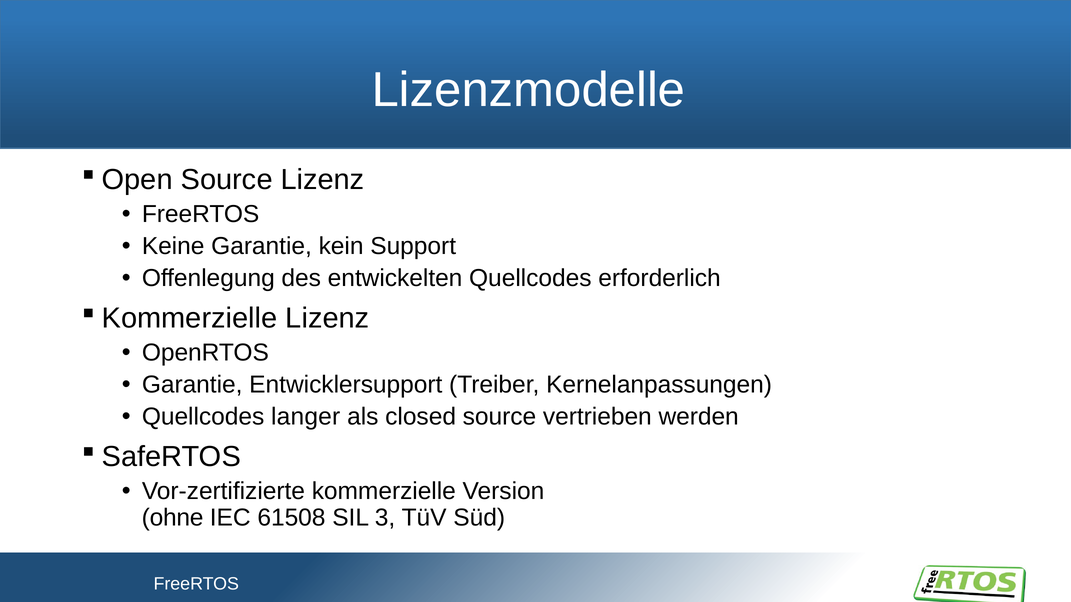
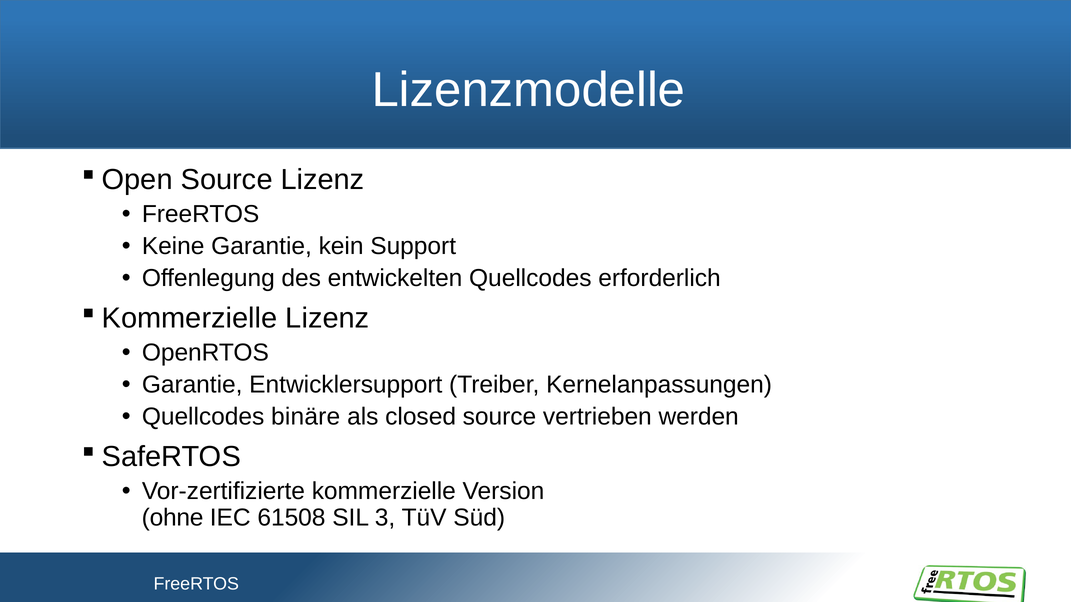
langer: langer -> binäre
